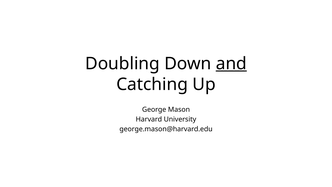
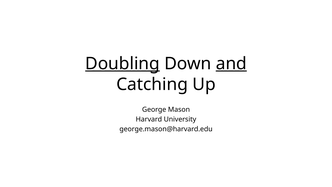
Doubling underline: none -> present
